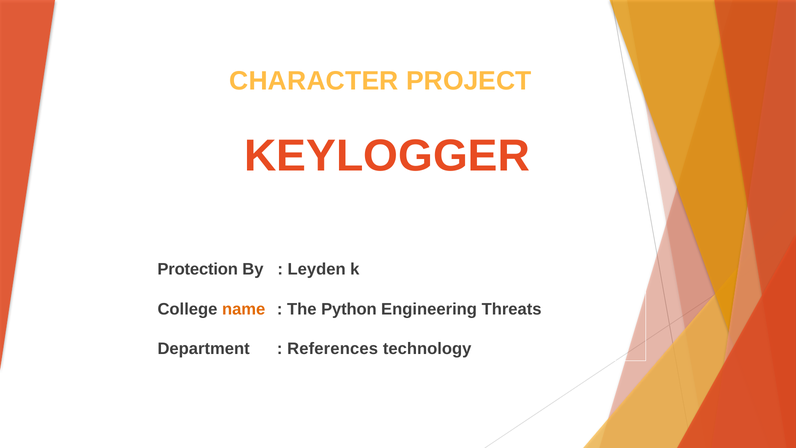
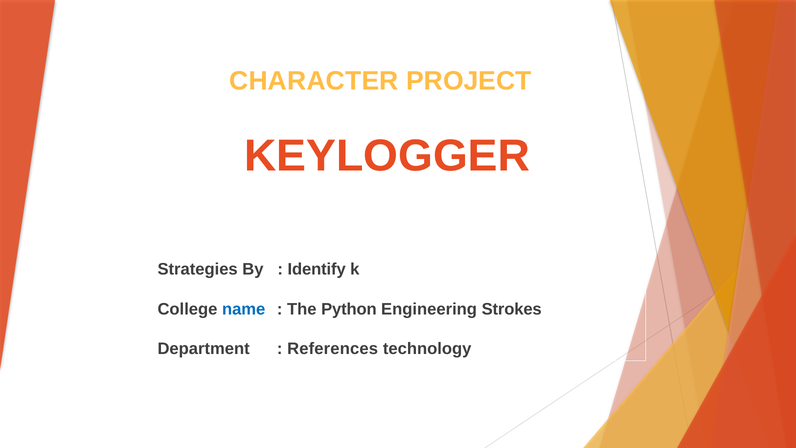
Protection: Protection -> Strategies
Leyden: Leyden -> Identify
name colour: orange -> blue
Threats: Threats -> Strokes
